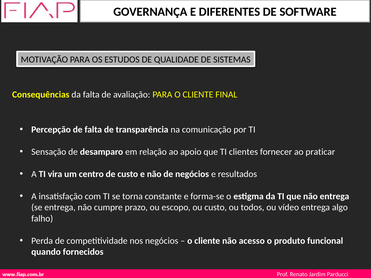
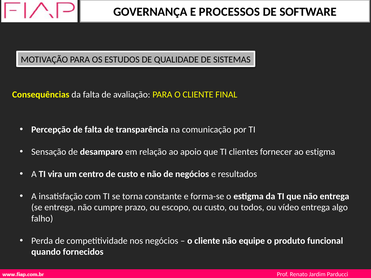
DIFERENTES: DIFERENTES -> PROCESSOS
ao praticar: praticar -> estigma
acesso: acesso -> equipe
